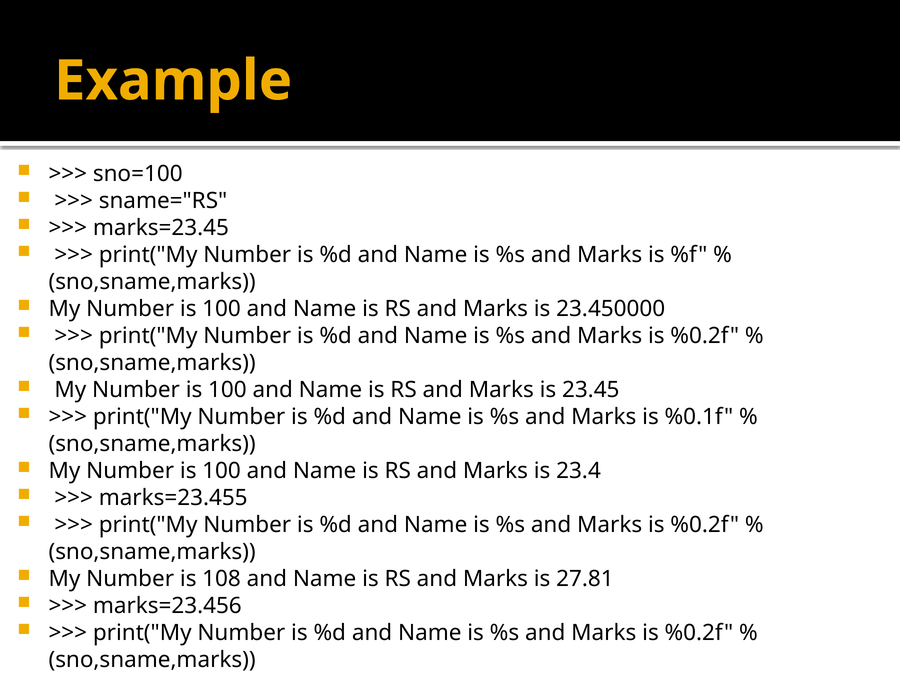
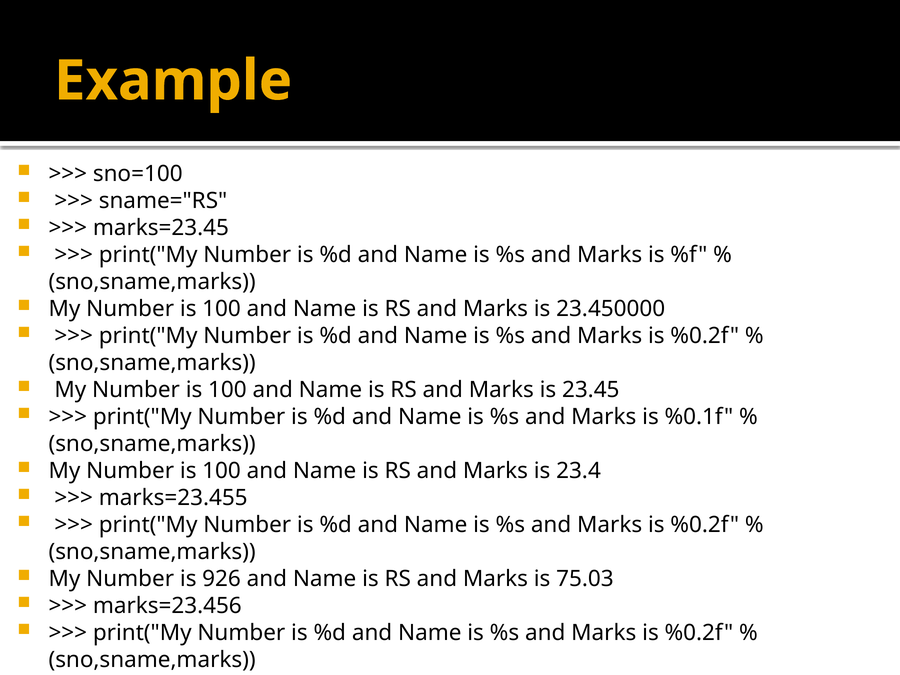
108: 108 -> 926
27.81: 27.81 -> 75.03
